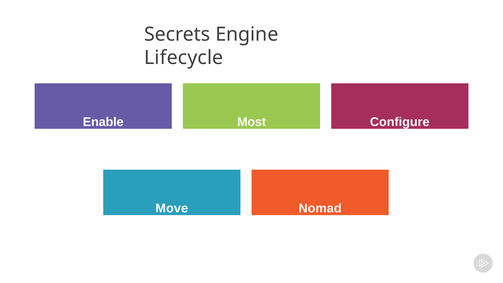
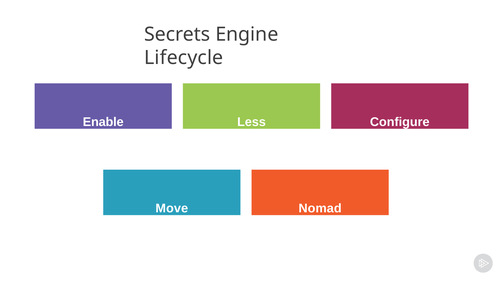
Most: Most -> Less
